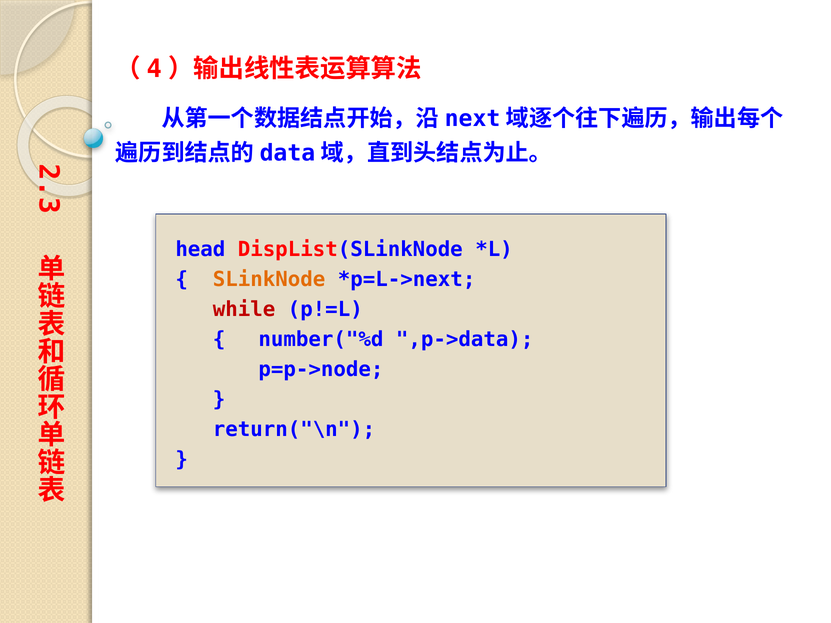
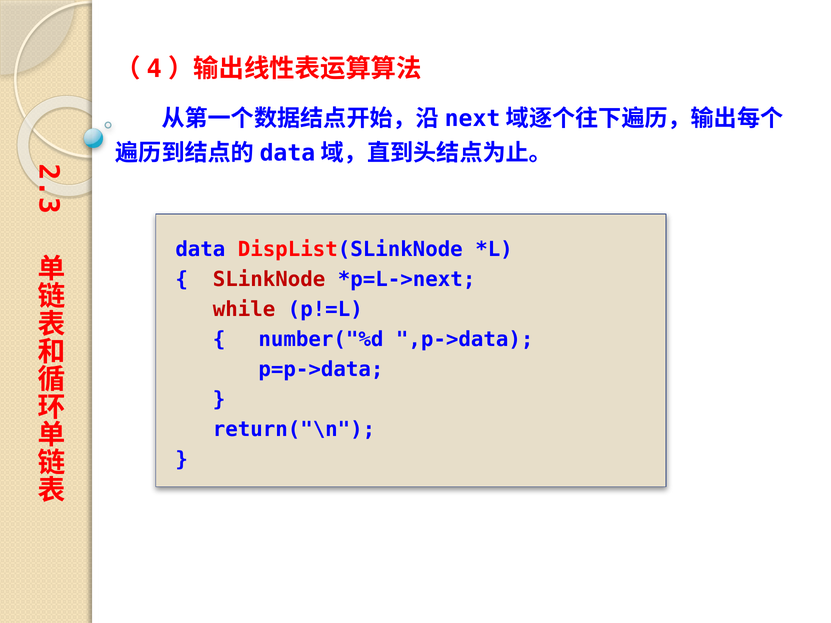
head: head -> data
SLinkNode colour: orange -> red
p=p->node: p=p->node -> p=p->data
